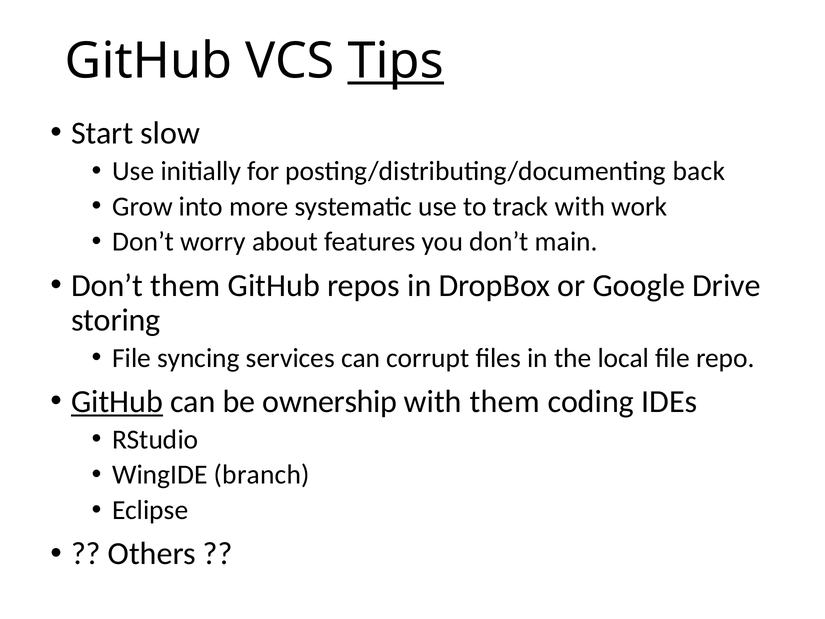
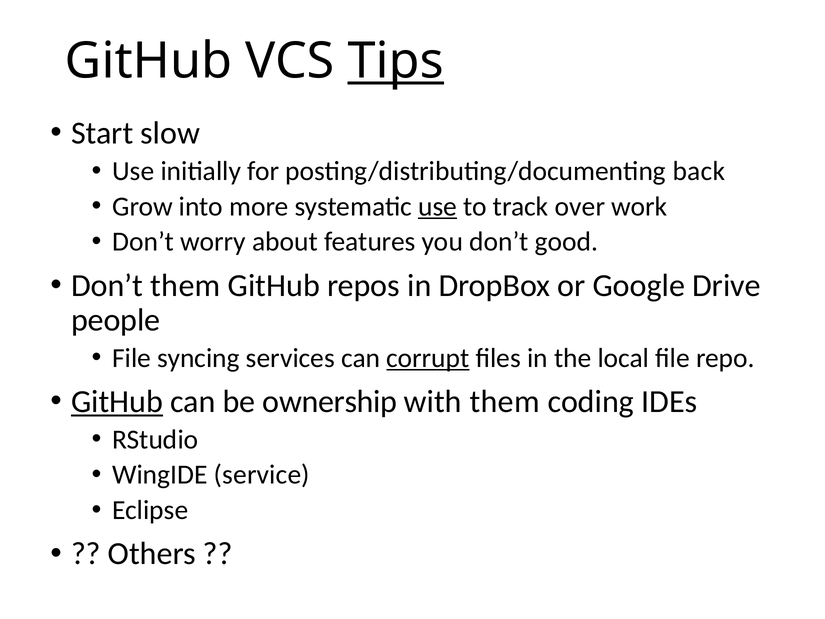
use at (438, 206) underline: none -> present
track with: with -> over
main: main -> good
storing: storing -> people
corrupt underline: none -> present
branch: branch -> service
